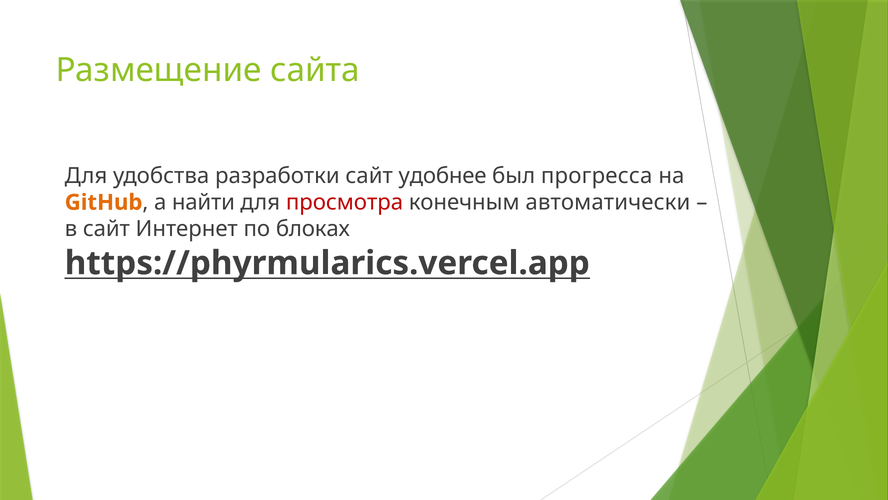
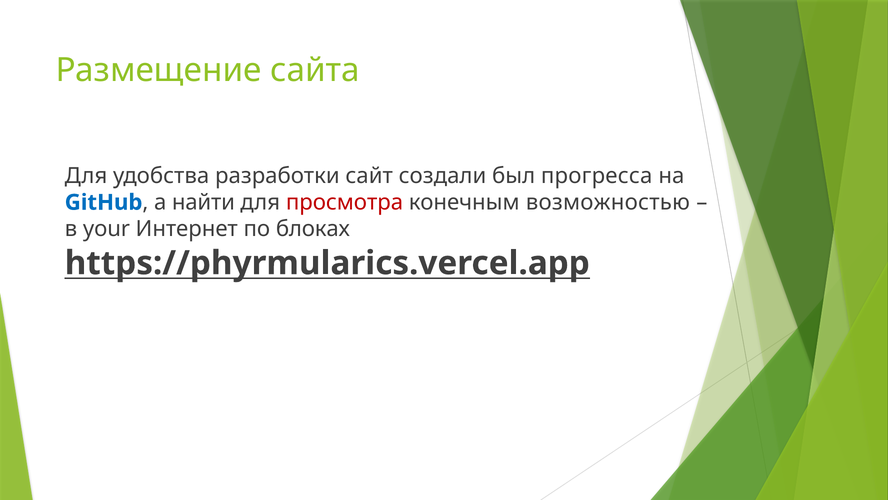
удобнее: удобнее -> создали
GitHub colour: orange -> blue
автоматически: автоматически -> возможностью
в сайт: сайт -> your
